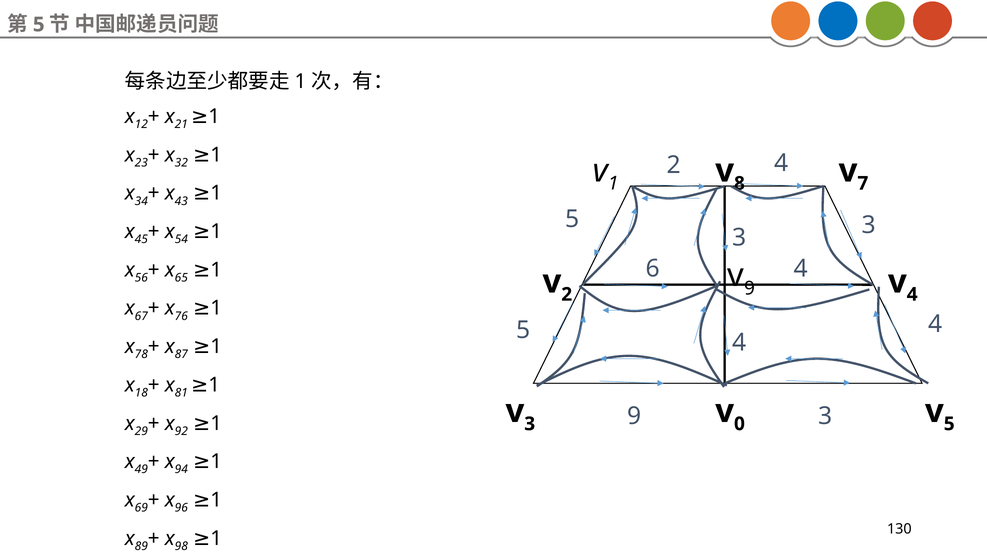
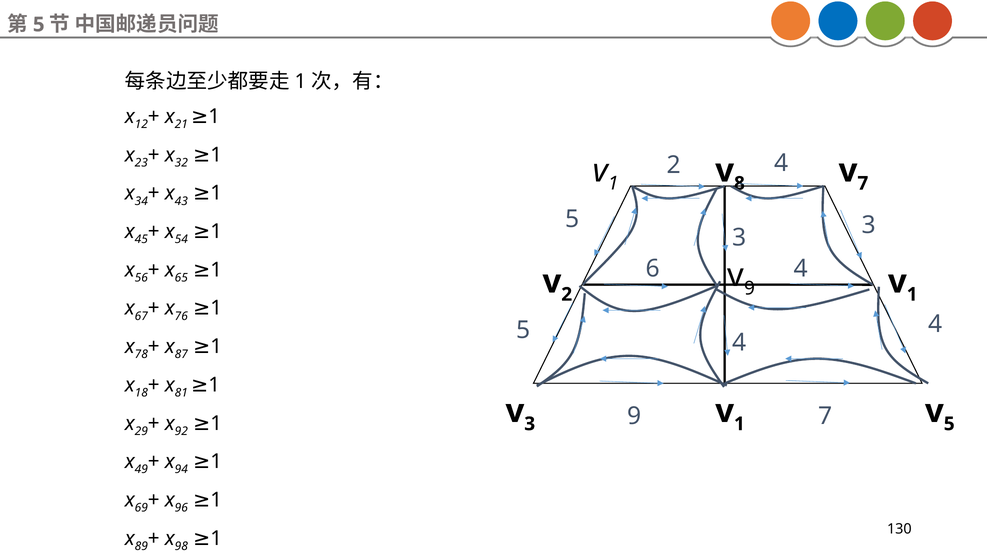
4 at (912, 295): 4 -> 1
0 at (739, 424): 0 -> 1
9 3: 3 -> 7
